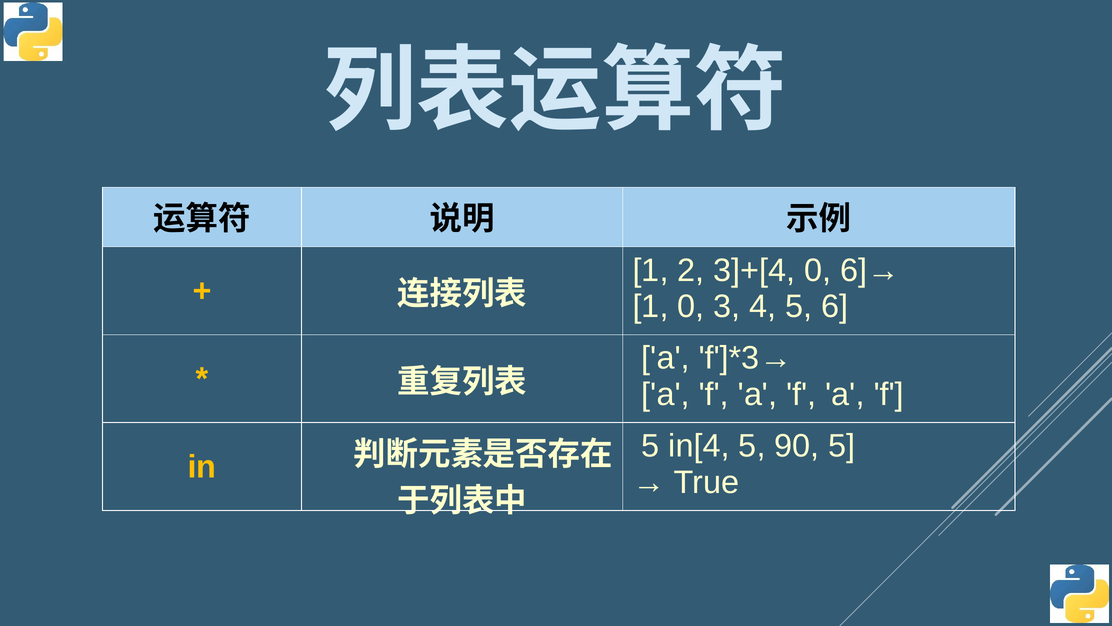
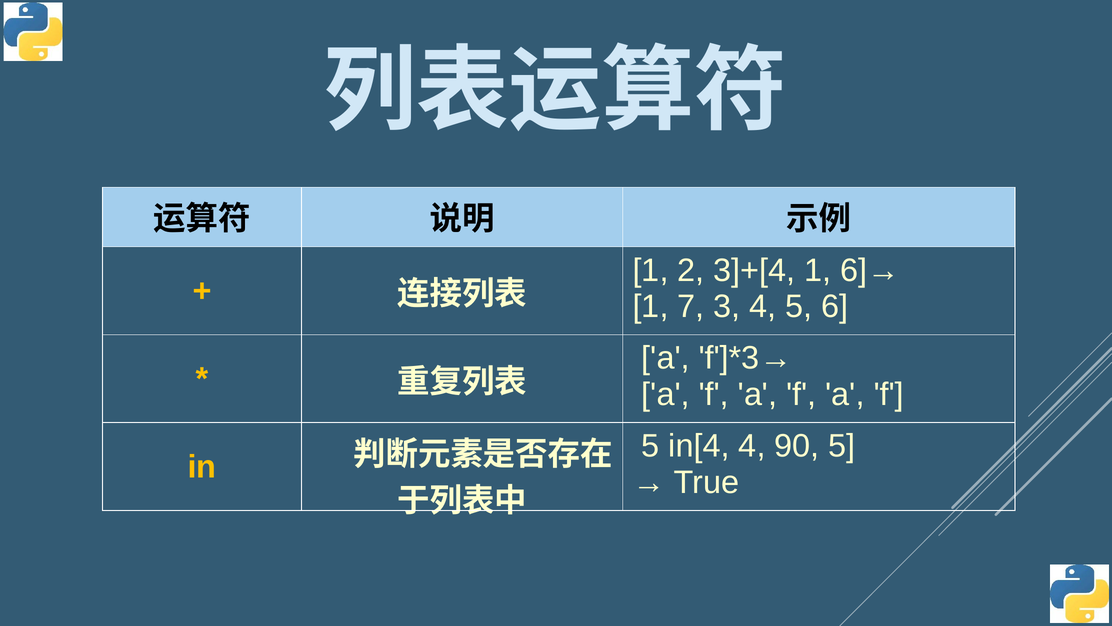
3]+[4 0: 0 -> 1
1 0: 0 -> 7
in[4 5: 5 -> 4
